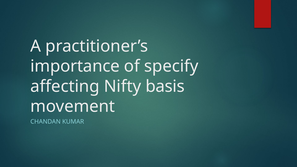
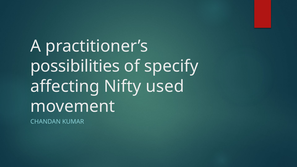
importance: importance -> possibilities
basis: basis -> used
